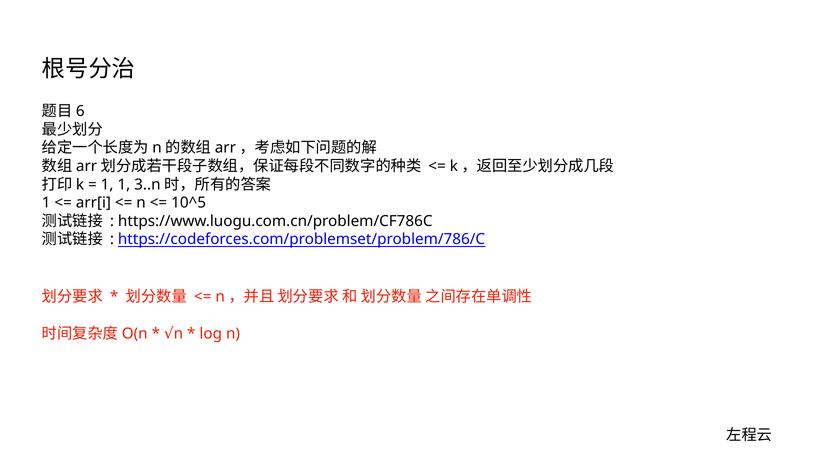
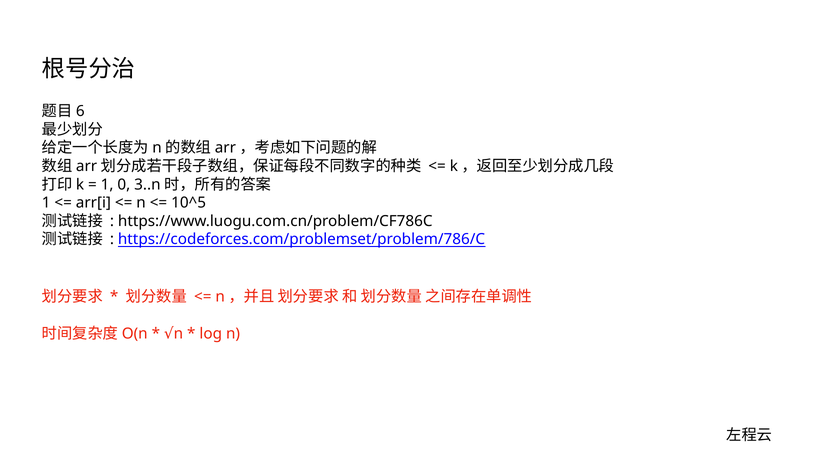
1 1: 1 -> 0
